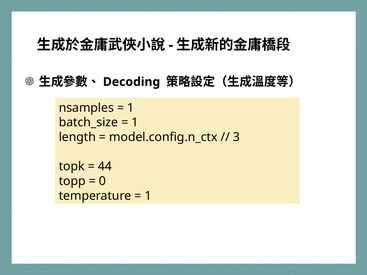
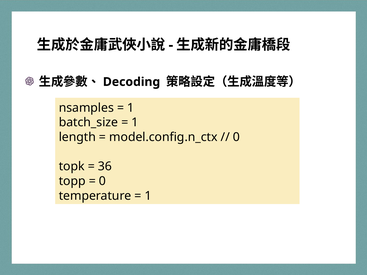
3 at (236, 137): 3 -> 0
44: 44 -> 36
